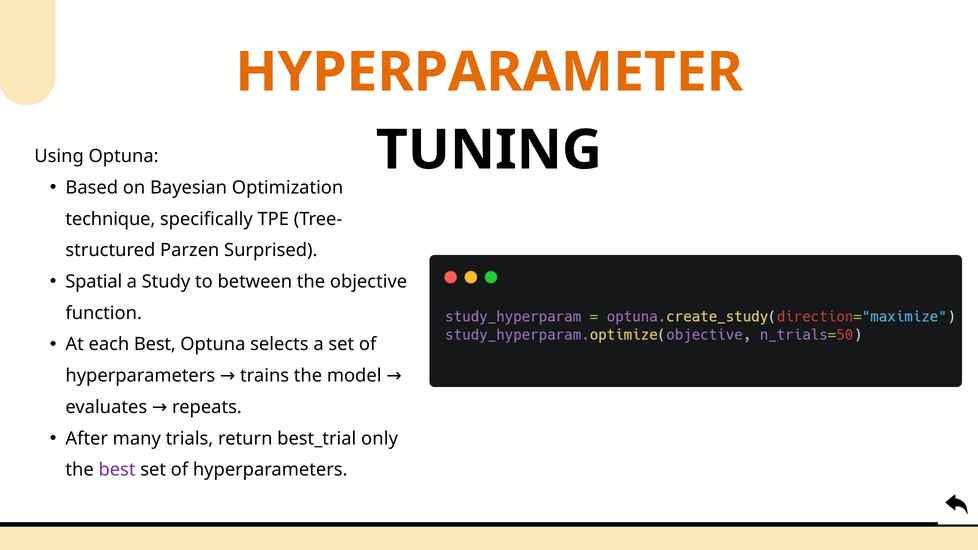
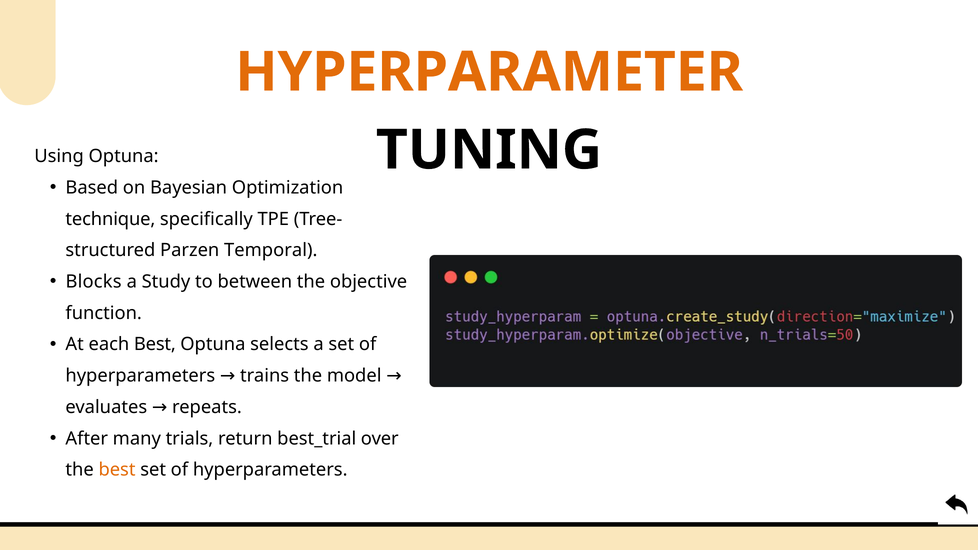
Surprised: Surprised -> Temporal
Spatial: Spatial -> Blocks
only: only -> over
best at (117, 470) colour: purple -> orange
